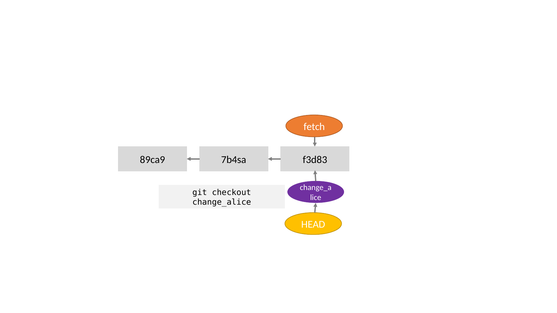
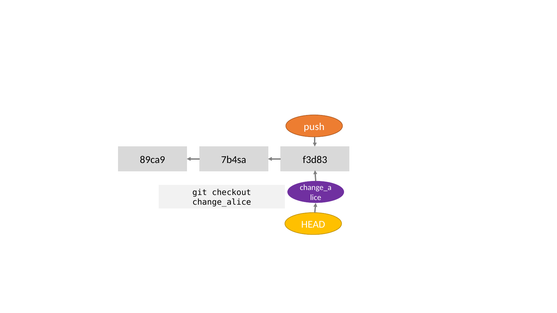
fetch: fetch -> push
